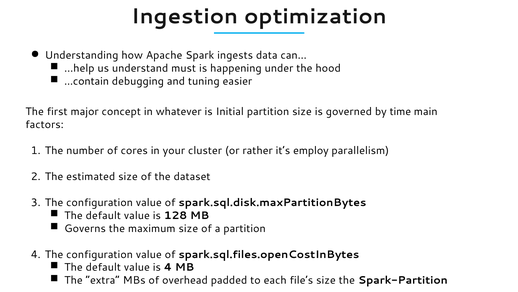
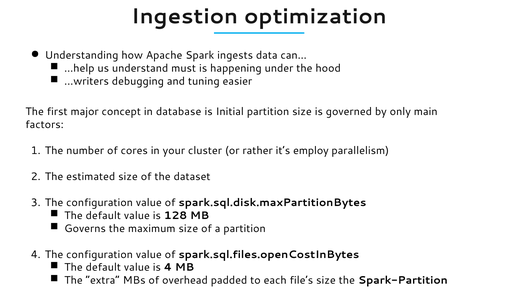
...contain: ...contain -> ...writers
whatever: whatever -> database
time: time -> only
